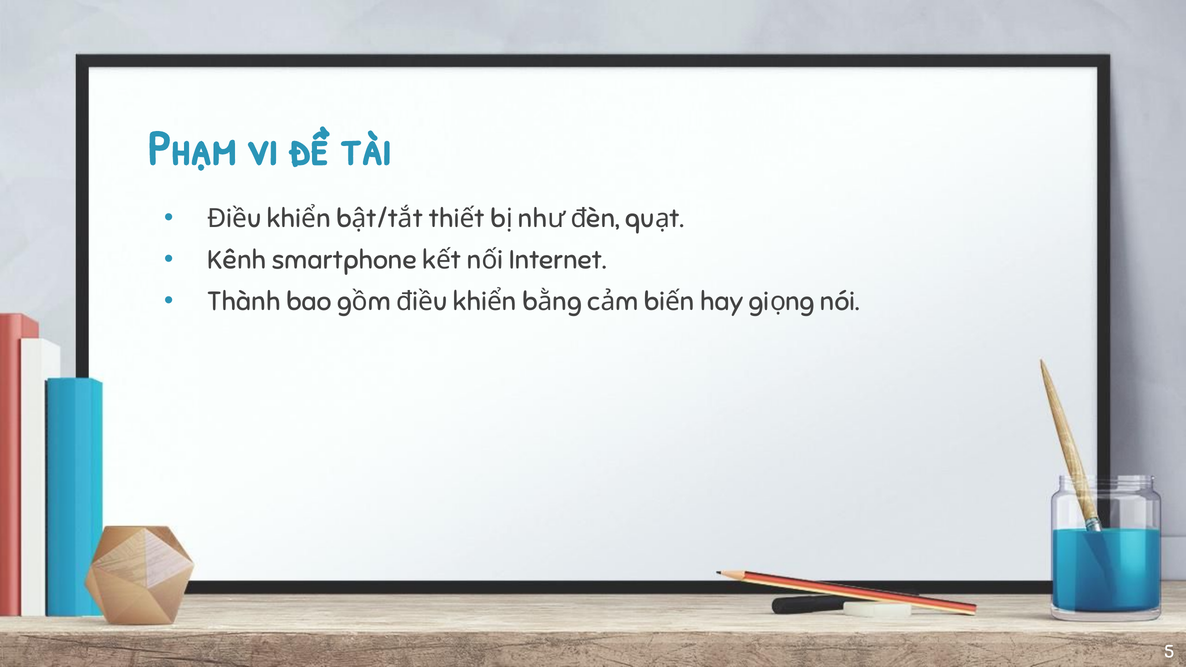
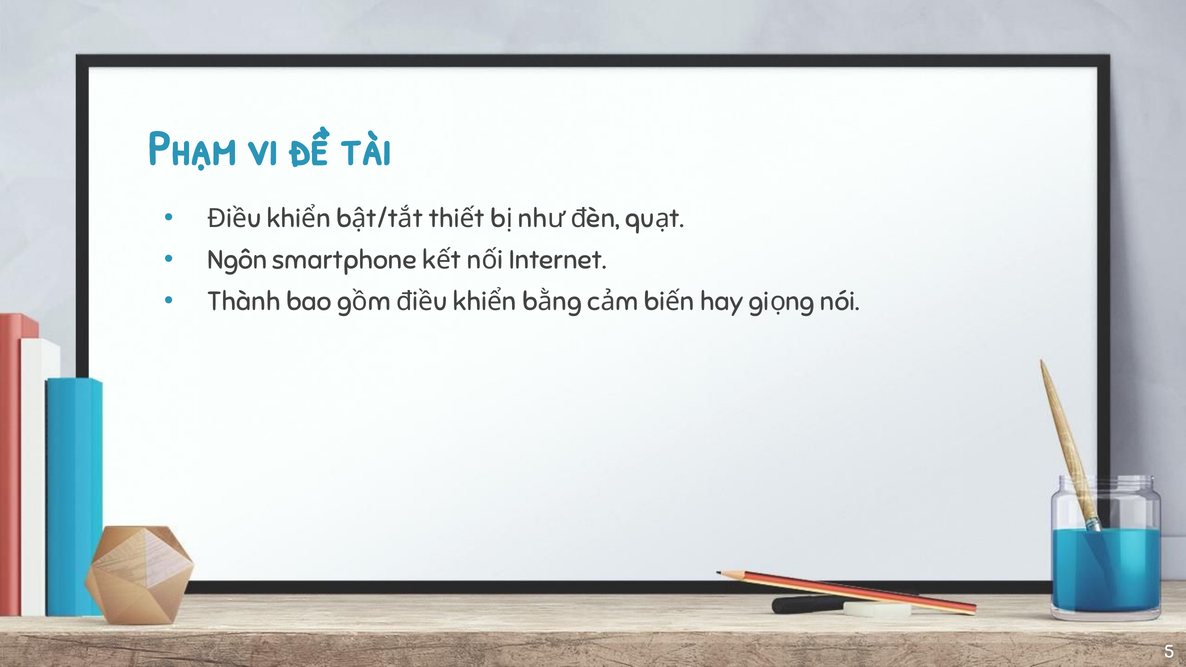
Kênh: Kênh -> Ngôn
